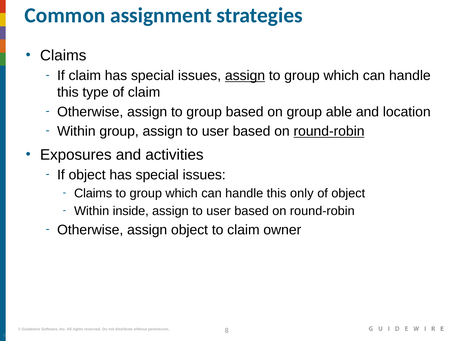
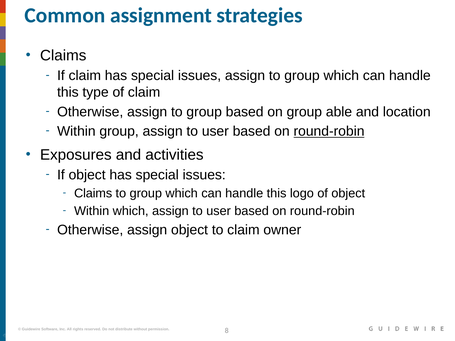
assign at (245, 76) underline: present -> none
only: only -> logo
Within inside: inside -> which
